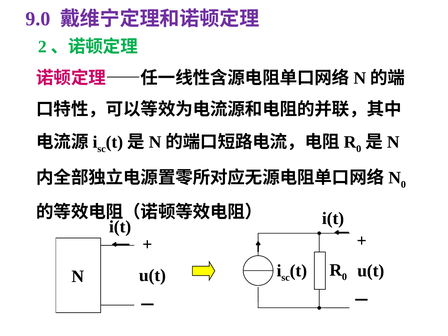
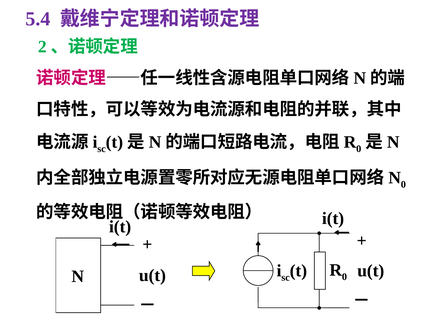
9.0: 9.0 -> 5.4
